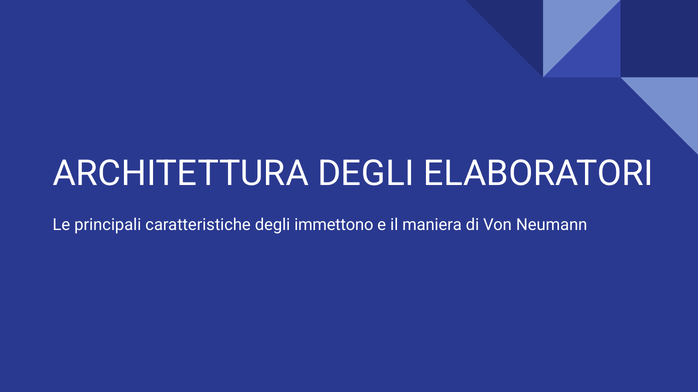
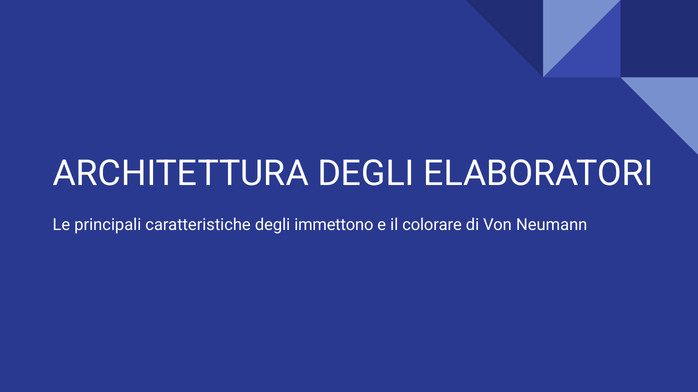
maniera: maniera -> colorare
